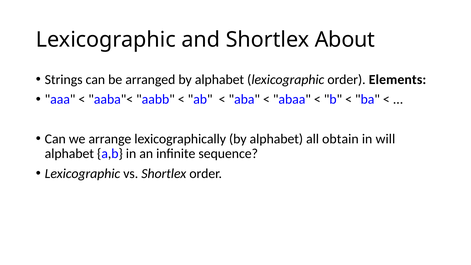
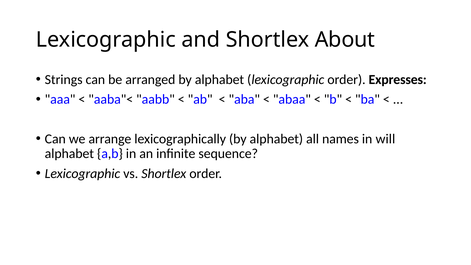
Elements: Elements -> Expresses
obtain: obtain -> names
